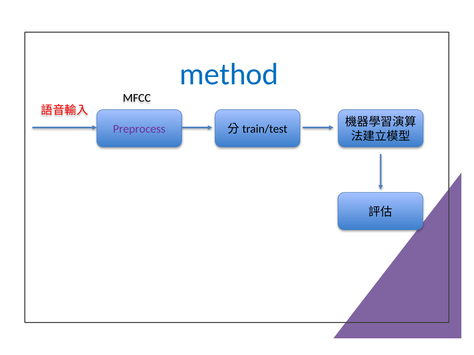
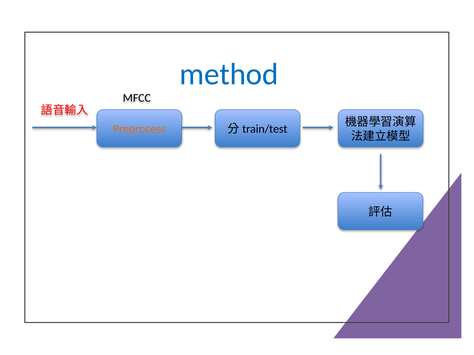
Preprocess colour: purple -> orange
